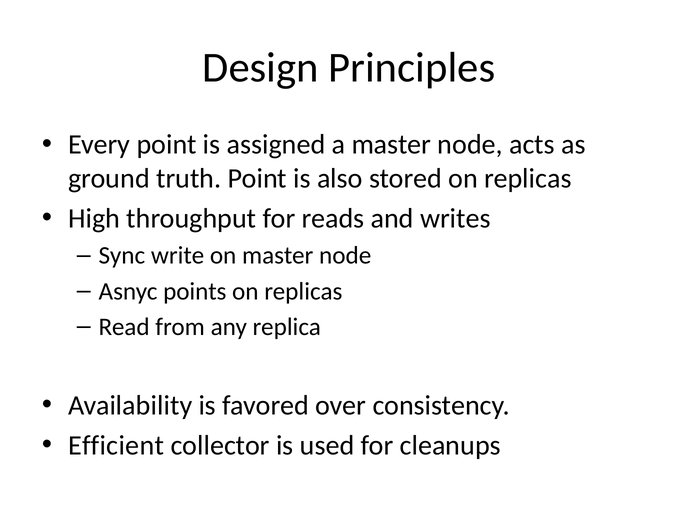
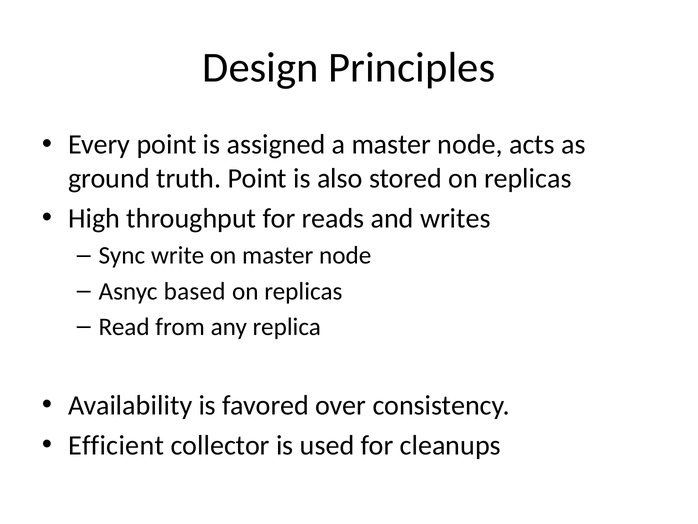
points: points -> based
